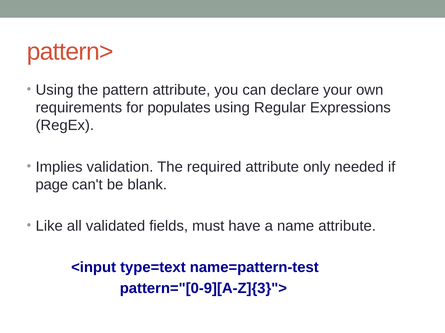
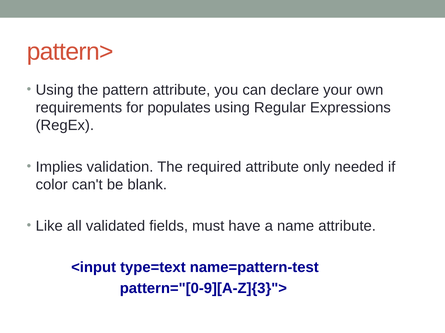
page: page -> color
